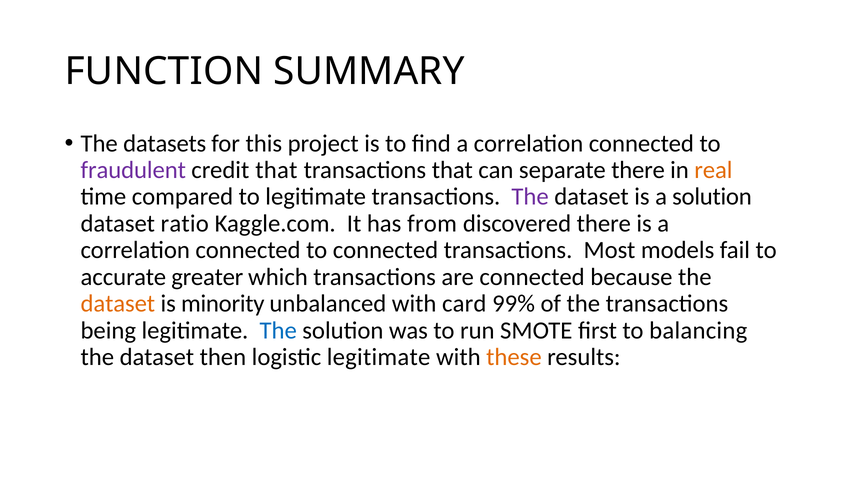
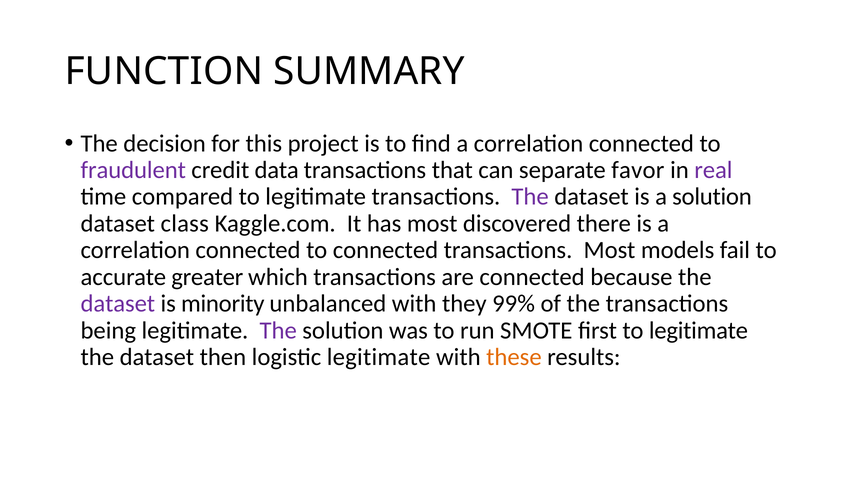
datasets: datasets -> decision
credit that: that -> data
separate there: there -> favor
real colour: orange -> purple
ratio: ratio -> class
has from: from -> most
dataset at (118, 304) colour: orange -> purple
card: card -> they
The at (278, 330) colour: blue -> purple
first to balancing: balancing -> legitimate
